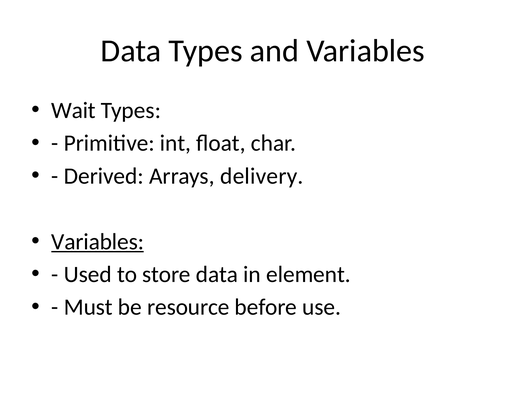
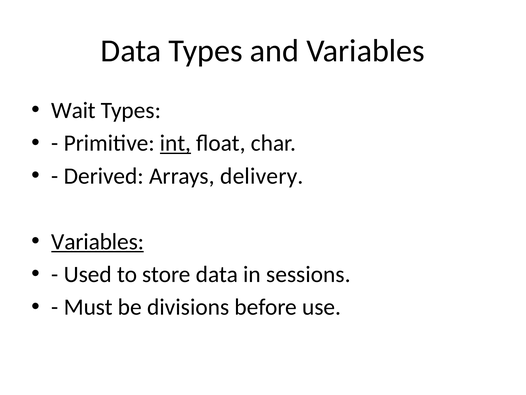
int underline: none -> present
element: element -> sessions
resource: resource -> divisions
